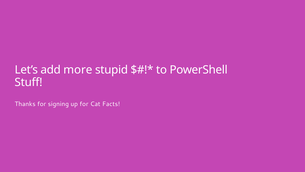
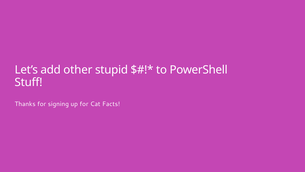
more: more -> other
